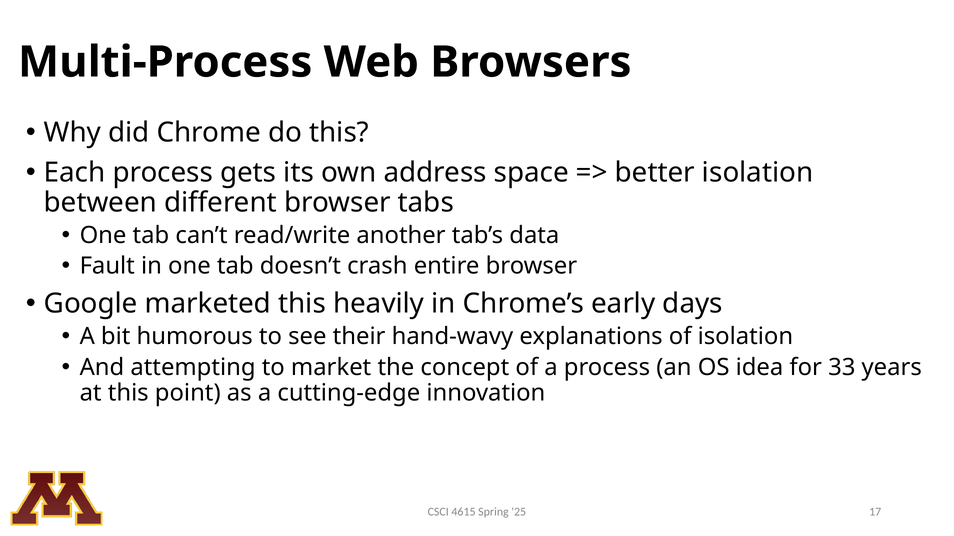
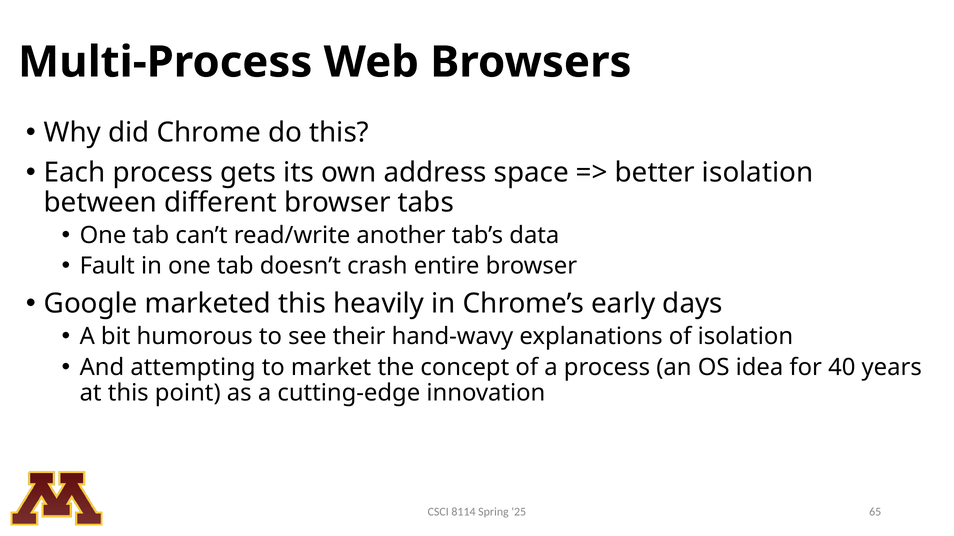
33: 33 -> 40
4615: 4615 -> 8114
17: 17 -> 65
